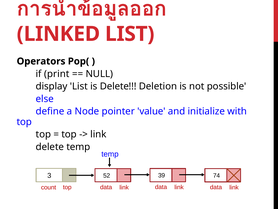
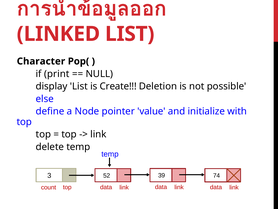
Operators: Operators -> Character
is Delete: Delete -> Create
